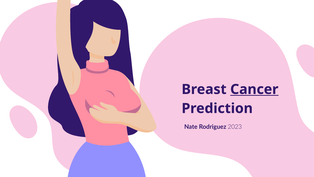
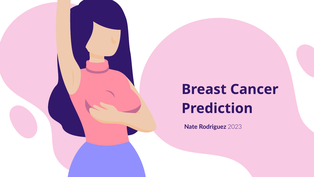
Cancer underline: present -> none
